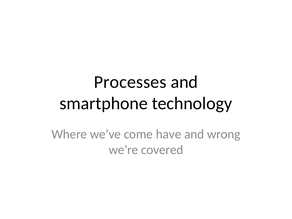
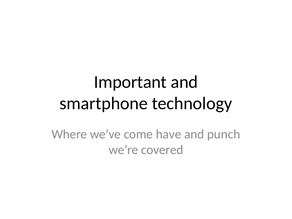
Processes: Processes -> Important
wrong: wrong -> punch
